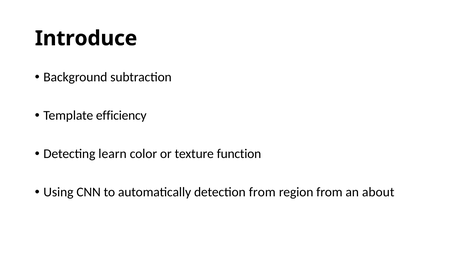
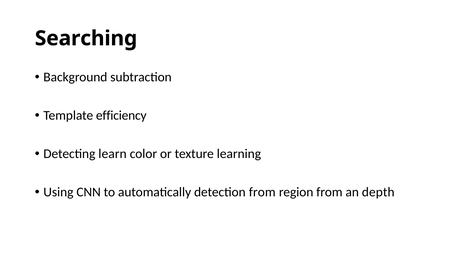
Introduce: Introduce -> Searching
function: function -> learning
about: about -> depth
